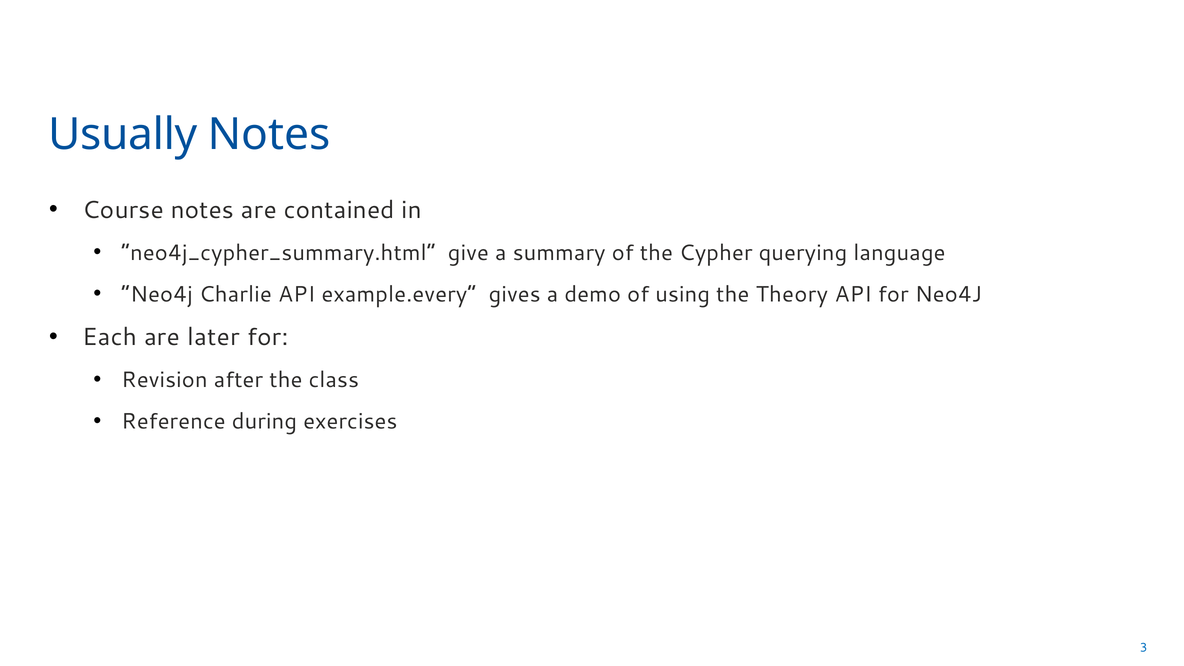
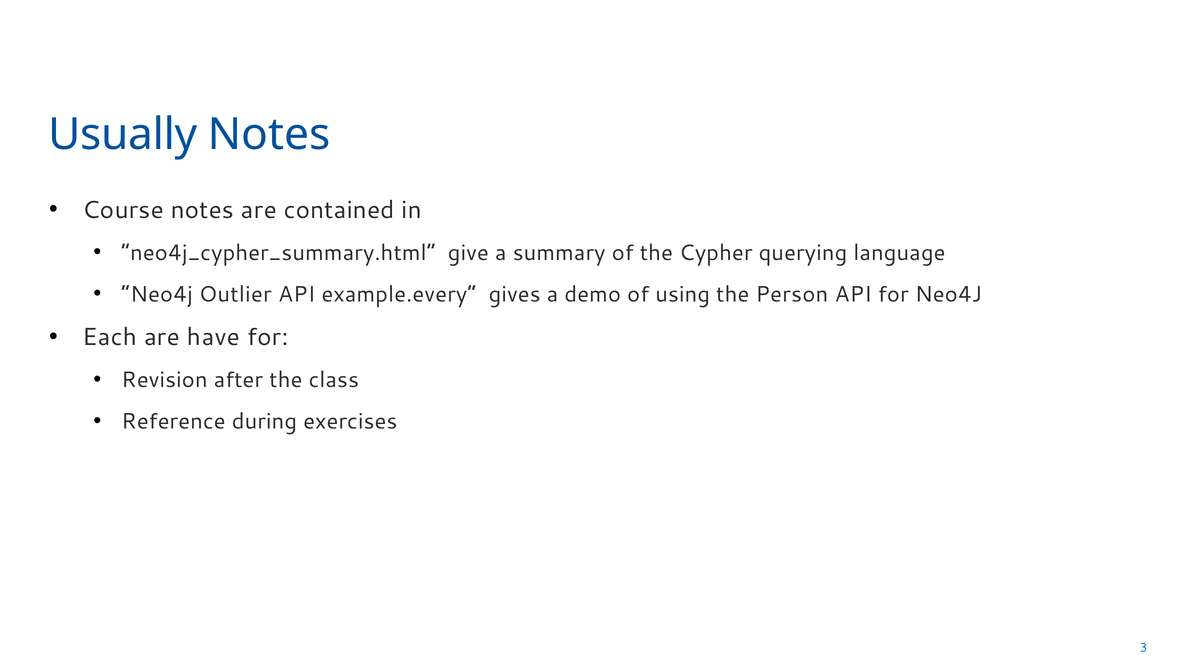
Charlie: Charlie -> Outlier
Theory: Theory -> Person
later: later -> have
